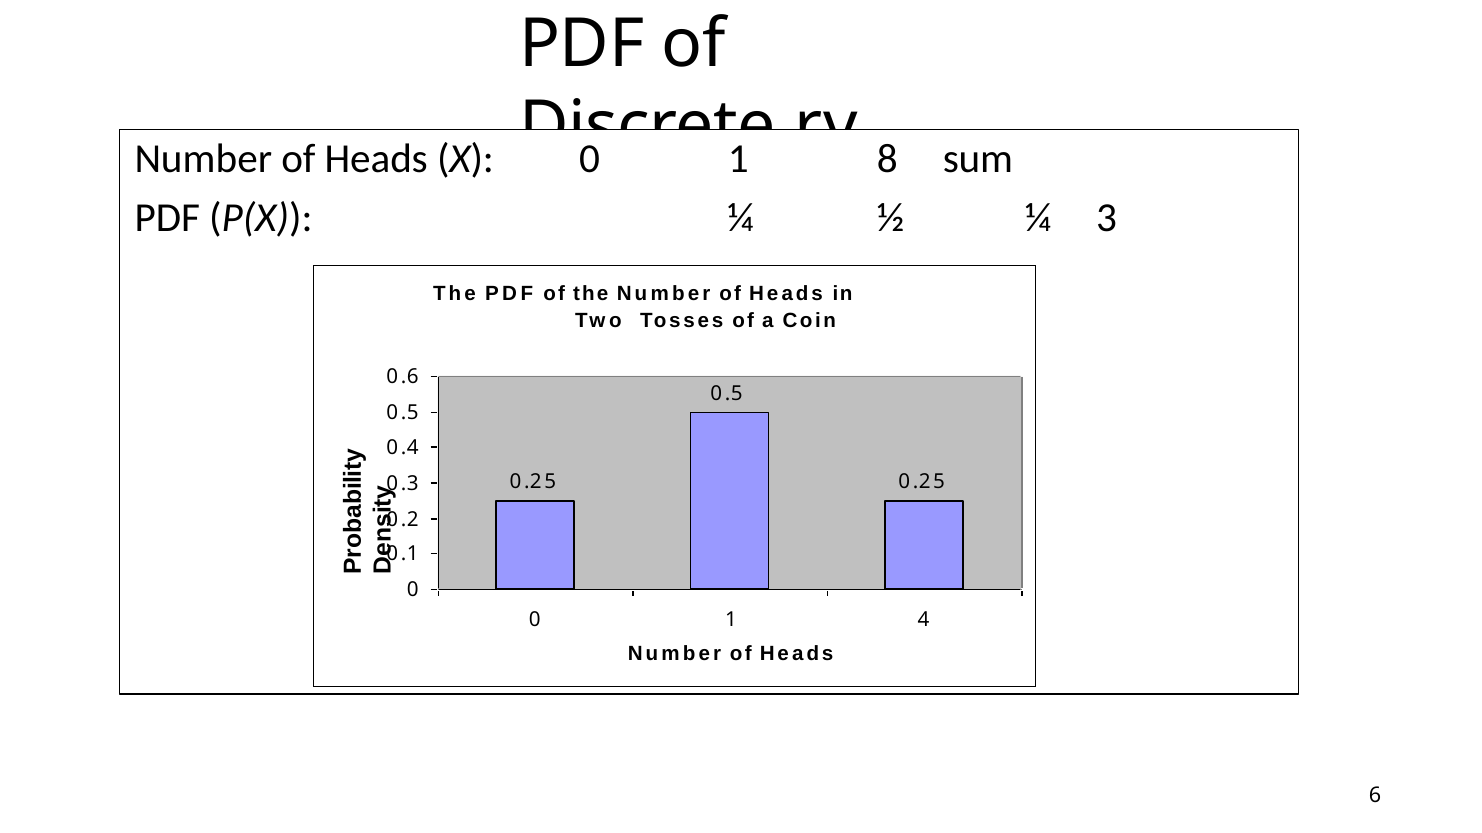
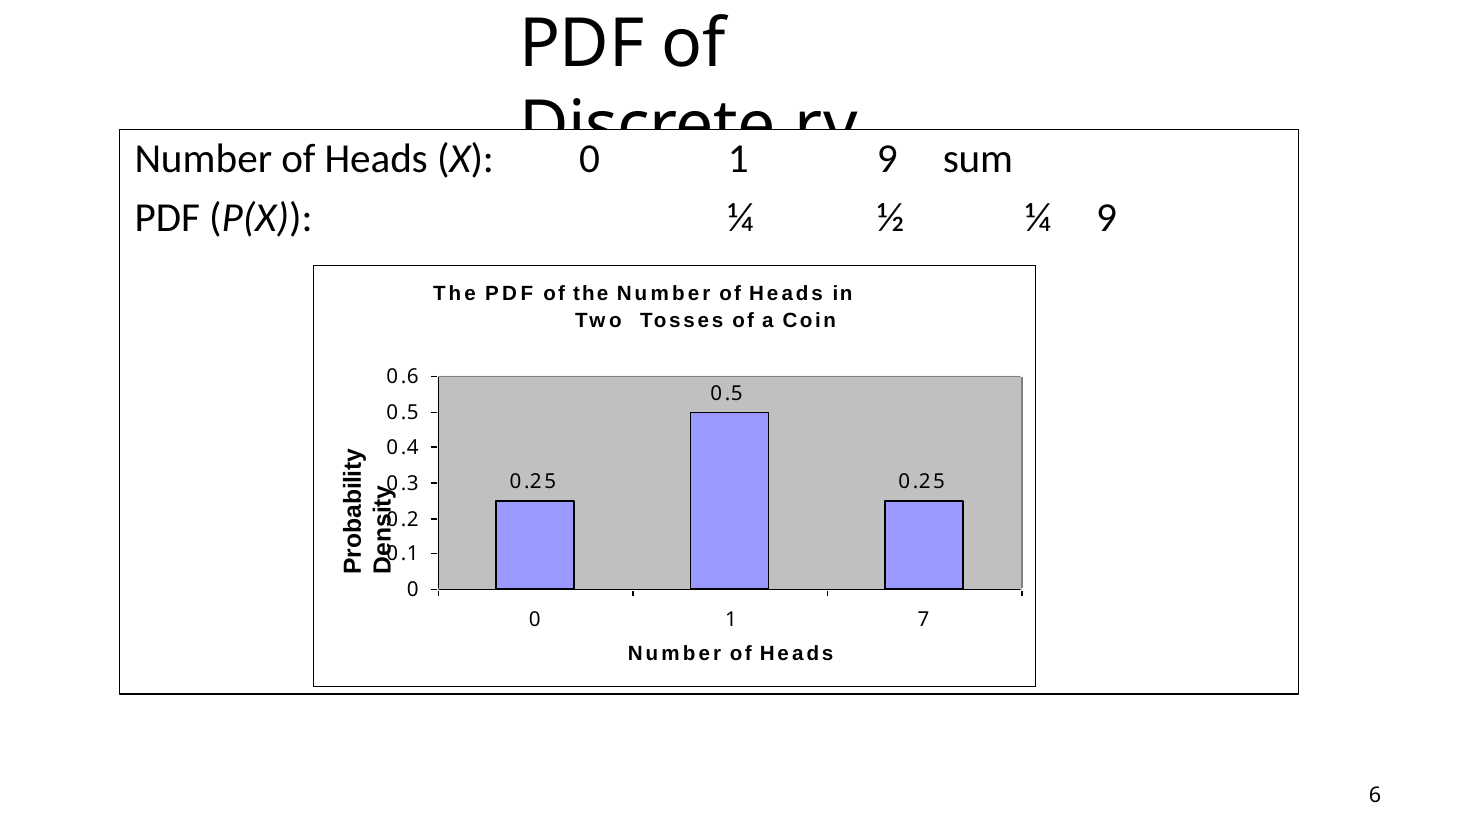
8 at (887, 159): 8 -> 9
¼ 3: 3 -> 9
4: 4 -> 7
